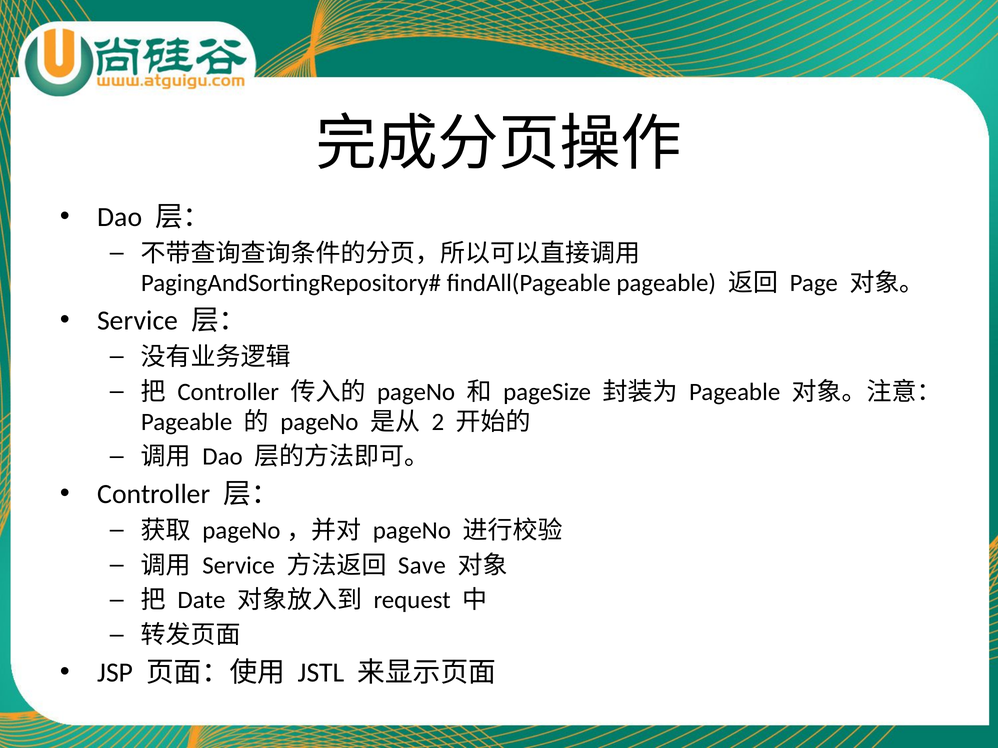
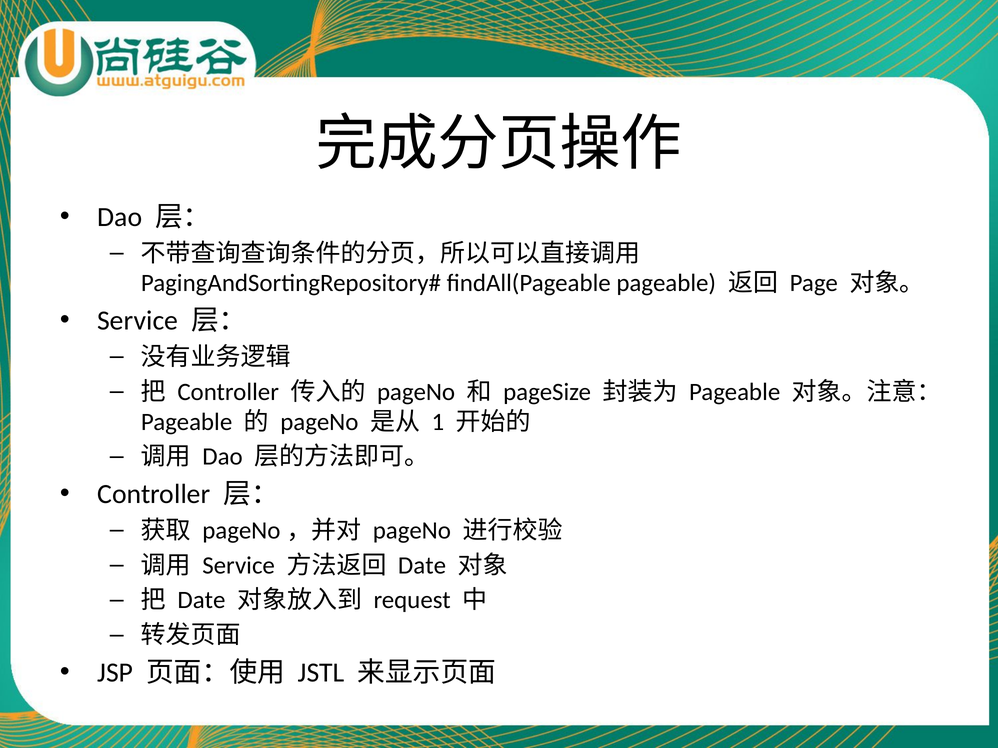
2: 2 -> 1
Save at (422, 566): Save -> Date
